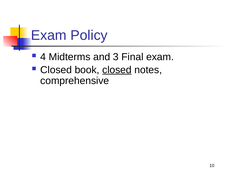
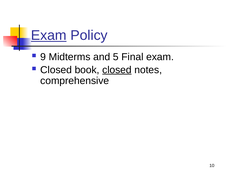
Exam at (49, 35) underline: none -> present
4: 4 -> 9
3: 3 -> 5
